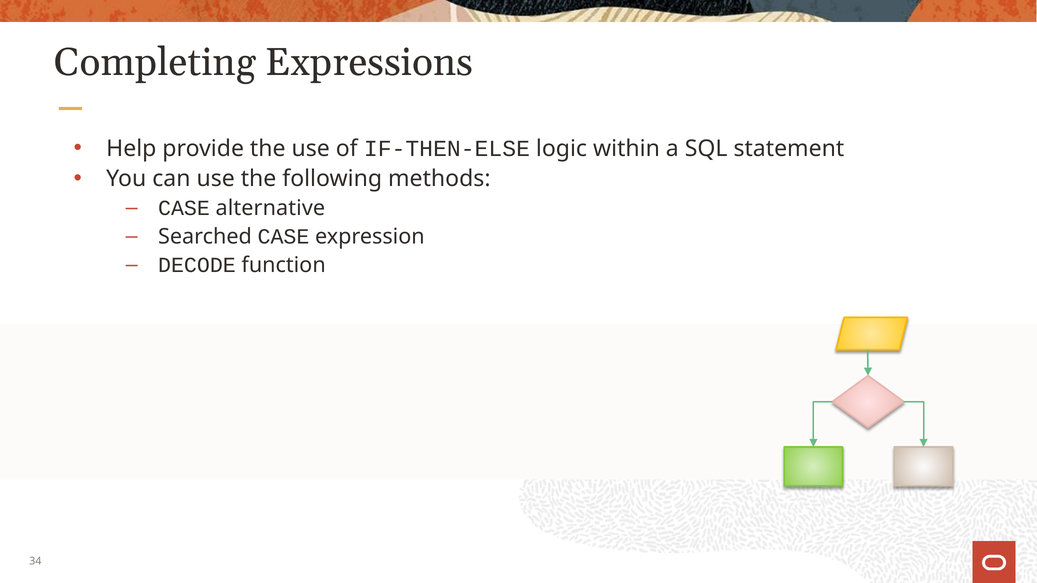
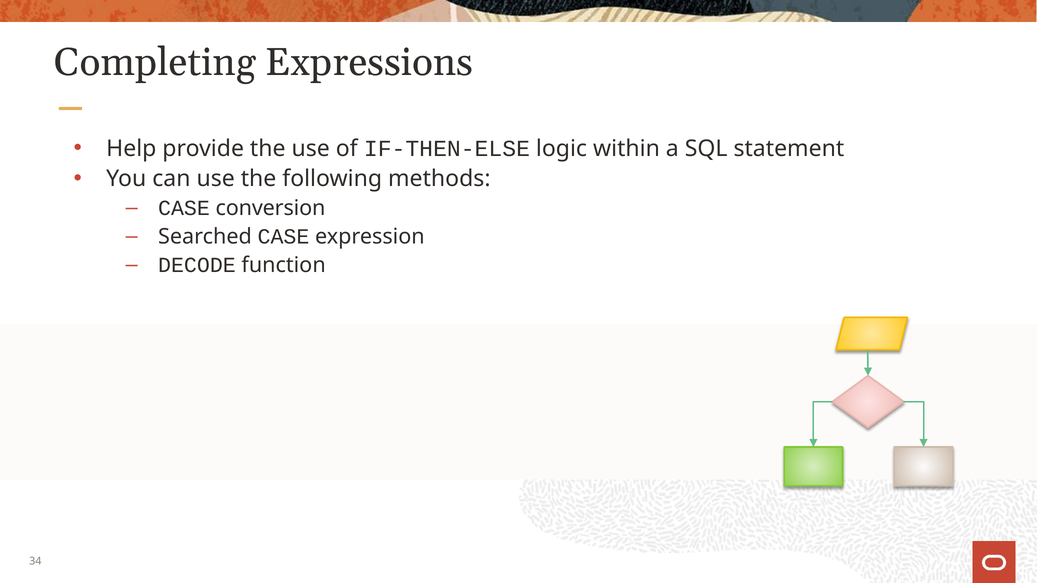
alternative: alternative -> conversion
